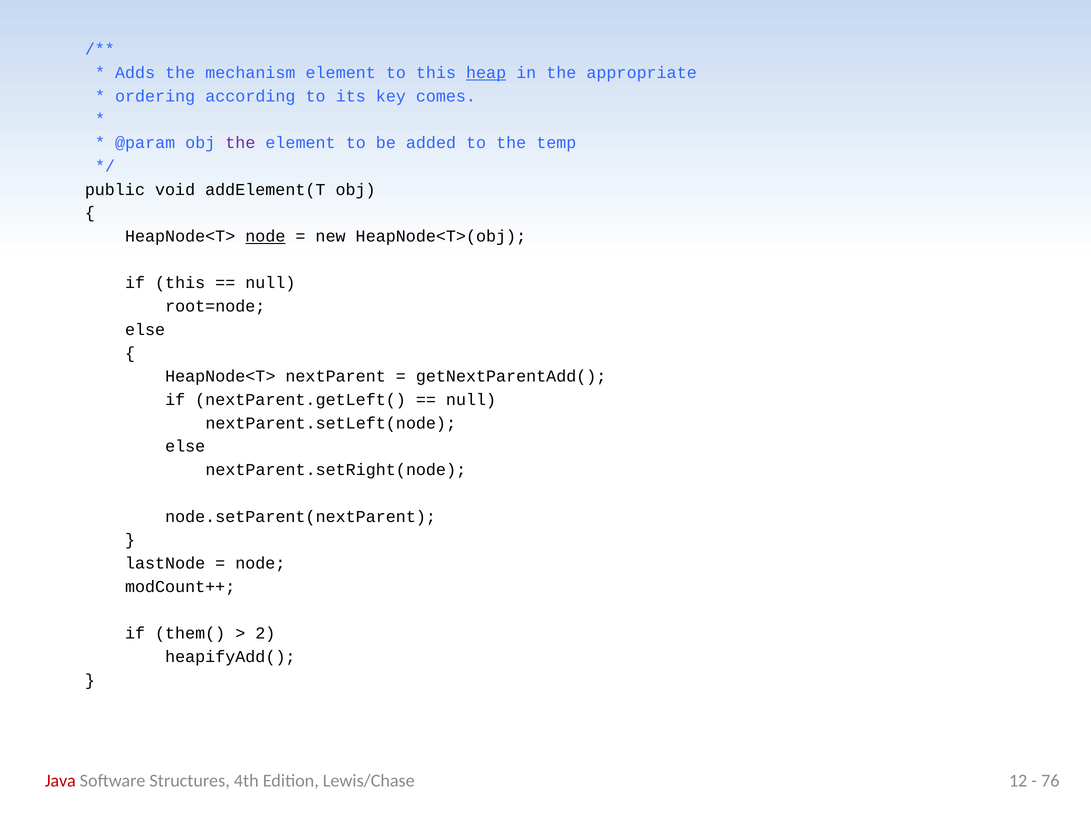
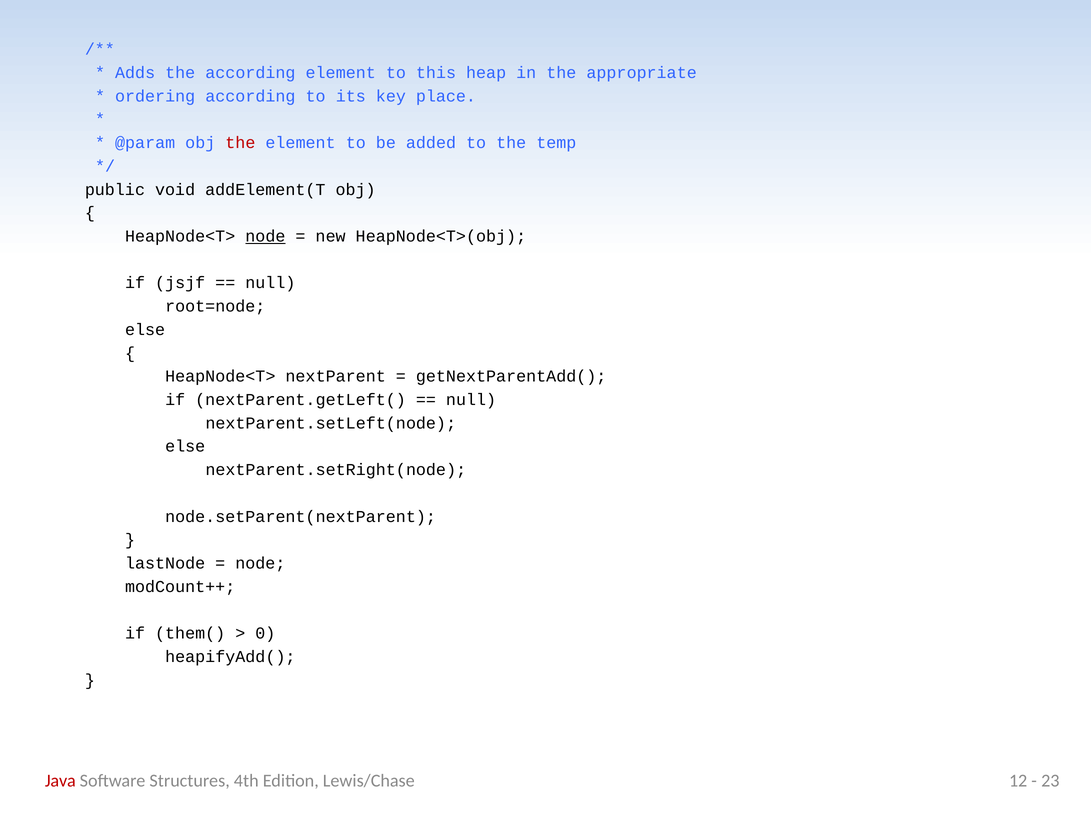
the mechanism: mechanism -> according
heap underline: present -> none
comes: comes -> place
the at (240, 143) colour: purple -> red
if this: this -> jsjf
2: 2 -> 0
76: 76 -> 23
